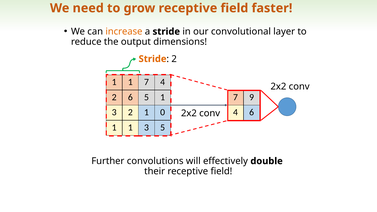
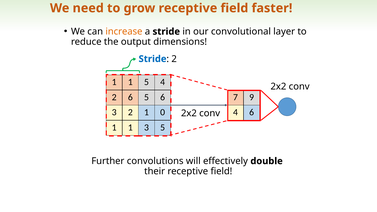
Stride at (153, 59) colour: orange -> blue
1 7: 7 -> 5
5 1: 1 -> 6
